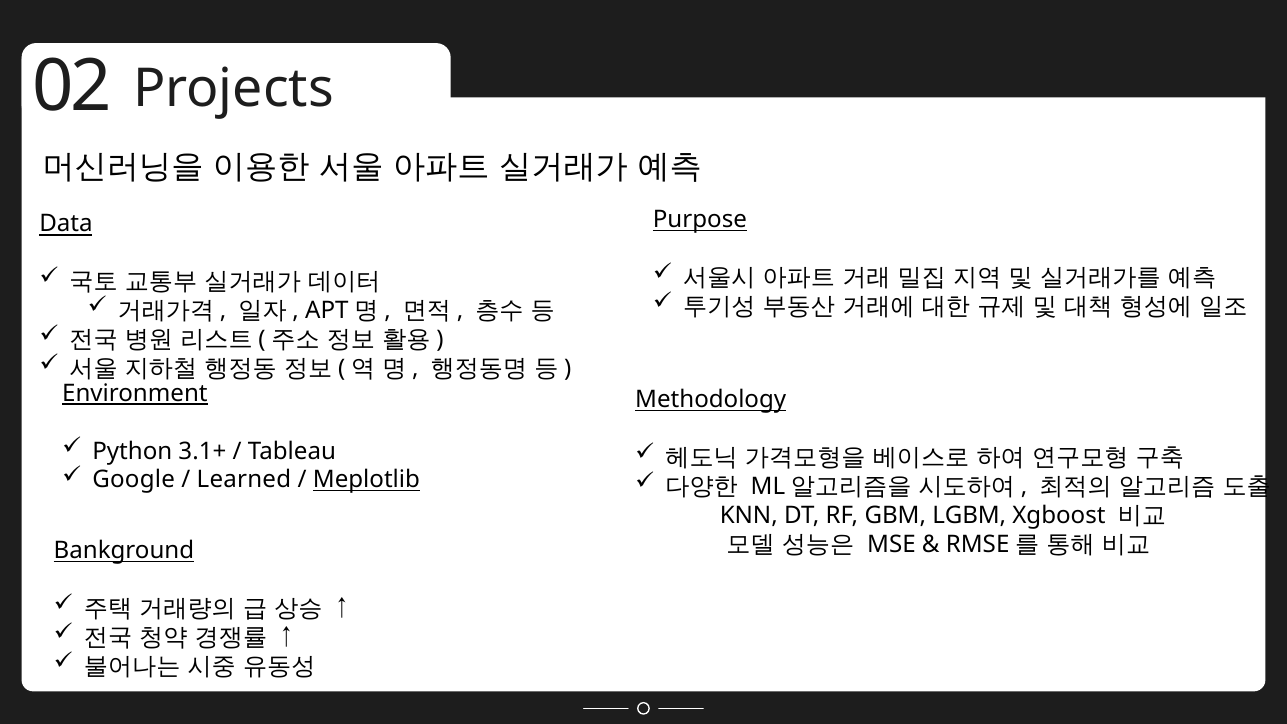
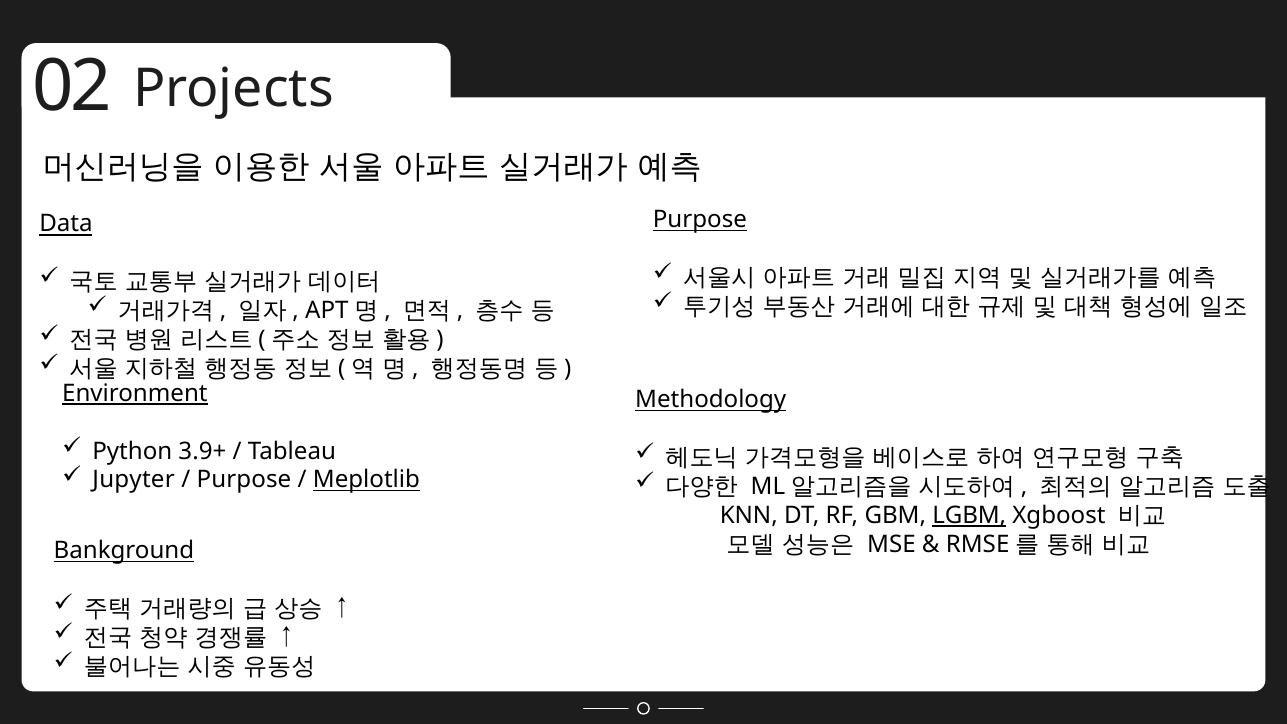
3.1+: 3.1+ -> 3.9+
Google: Google -> Jupyter
Learned at (244, 480): Learned -> Purpose
LGBM underline: none -> present
